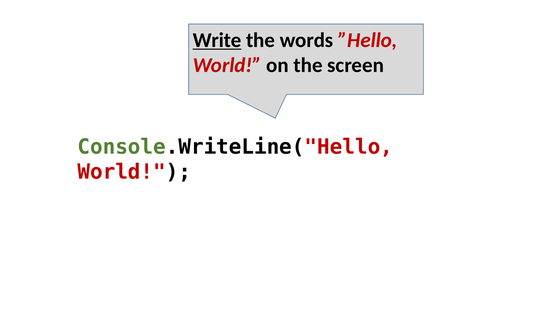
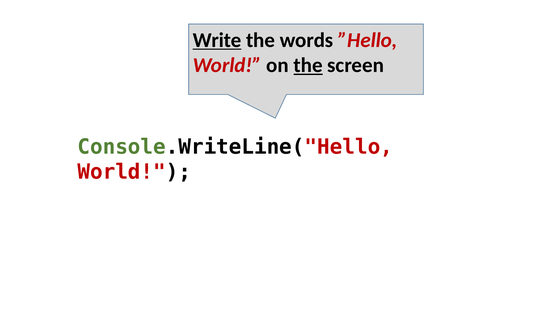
the at (308, 65) underline: none -> present
